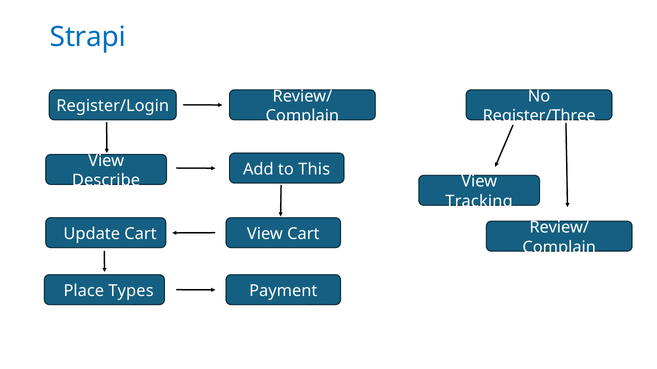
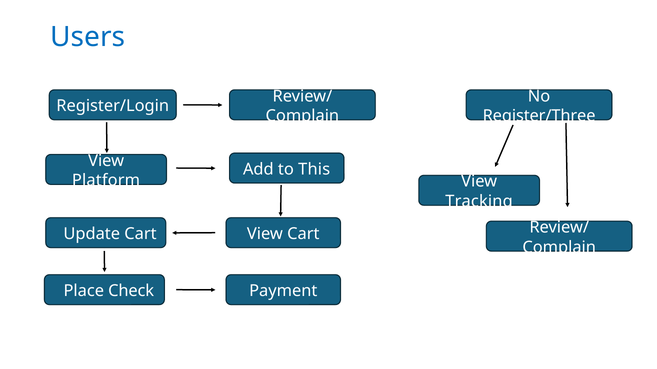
Strapi: Strapi -> Users
Describe: Describe -> Platform
Types: Types -> Check
